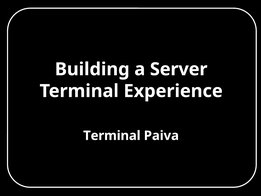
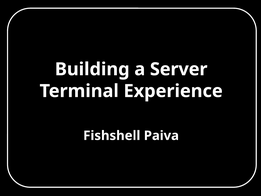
Terminal at (112, 135): Terminal -> Fishshell
